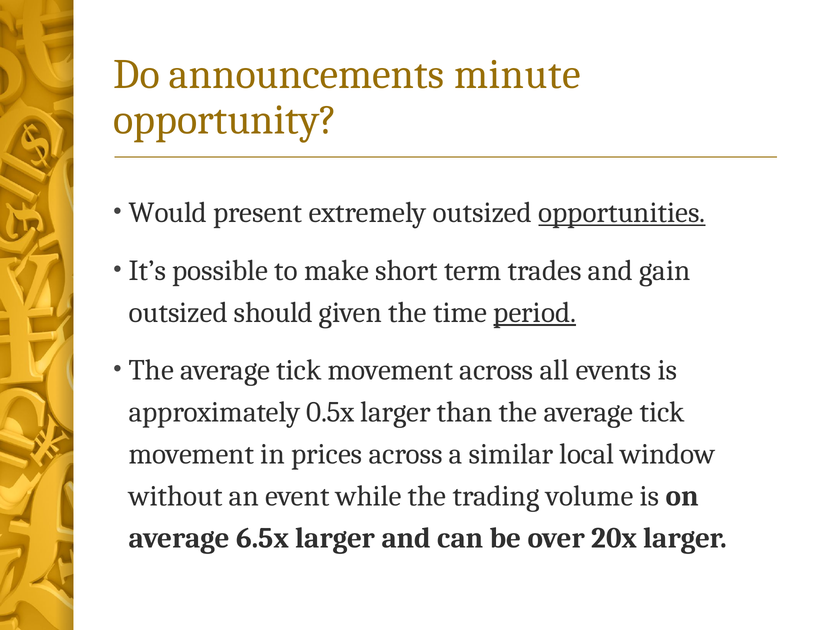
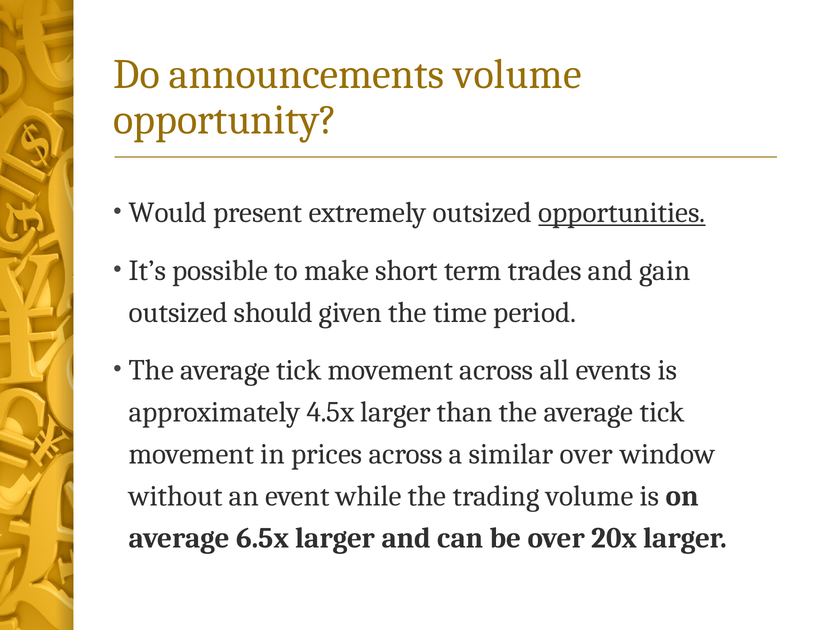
announcements minute: minute -> volume
period underline: present -> none
0.5x: 0.5x -> 4.5x
similar local: local -> over
